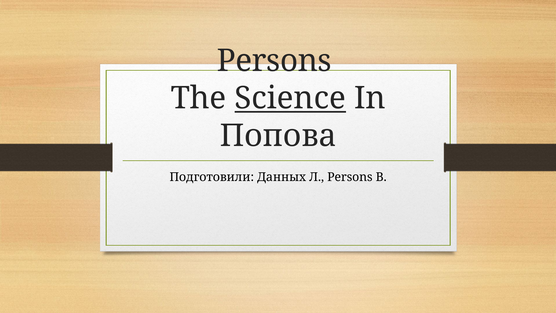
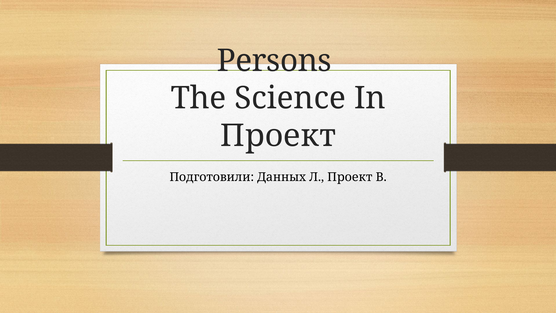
Science underline: present -> none
Попова at (278, 136): Попова -> Проект
Л Persons: Persons -> Проект
